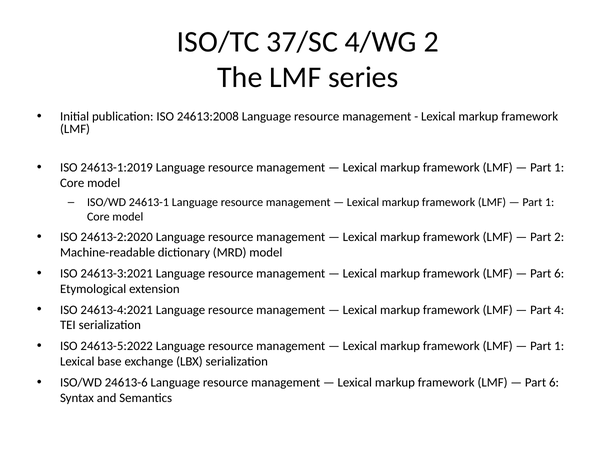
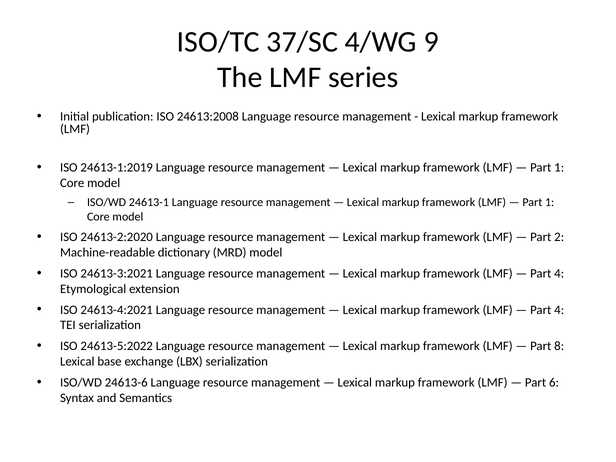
4/WG 2: 2 -> 9
6 at (559, 274): 6 -> 4
1 at (559, 346): 1 -> 8
